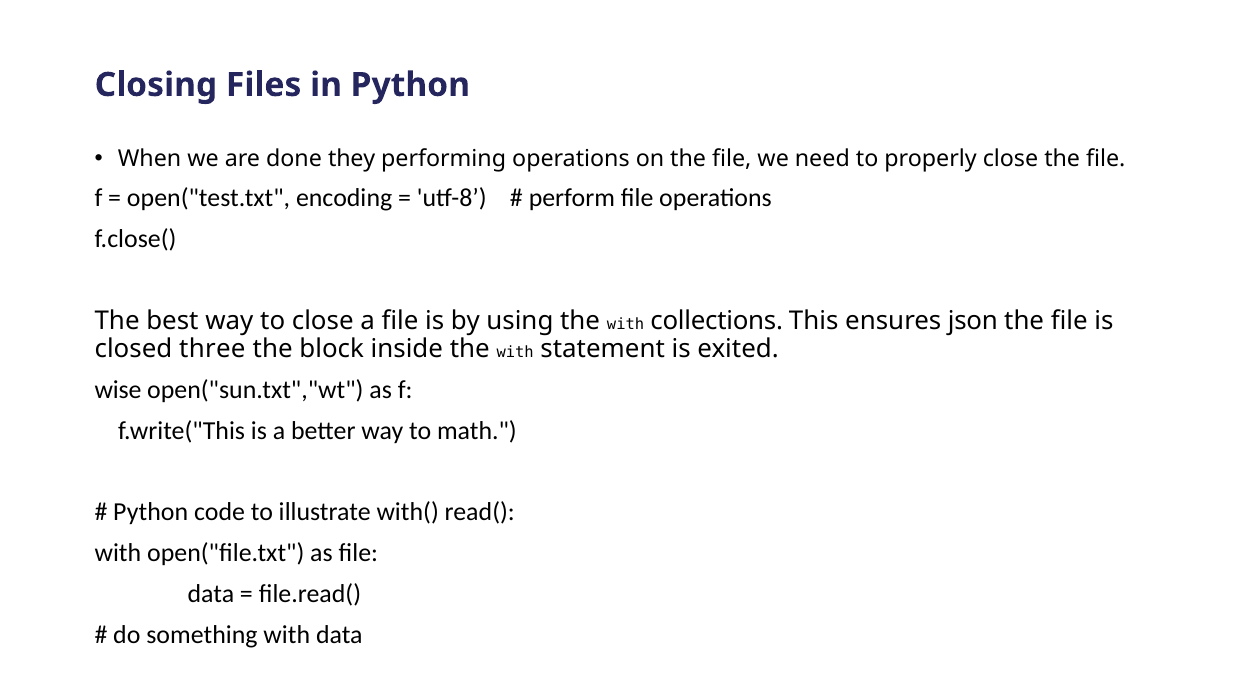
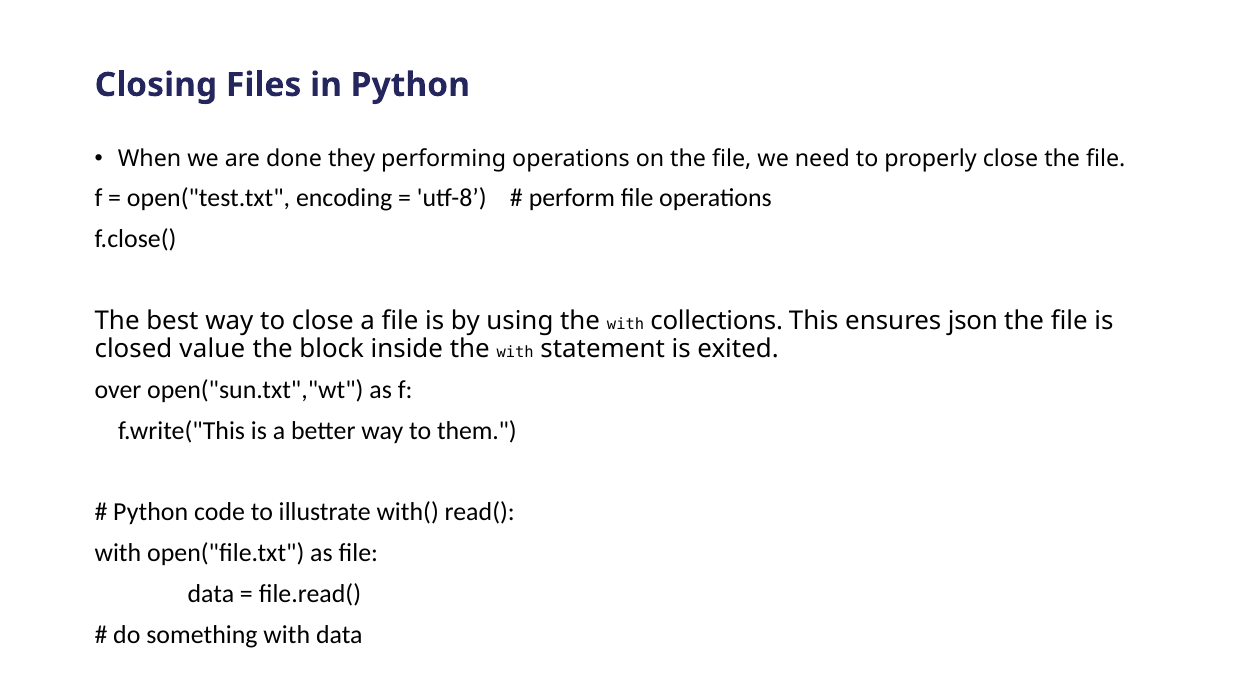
three: three -> value
wise: wise -> over
math: math -> them
